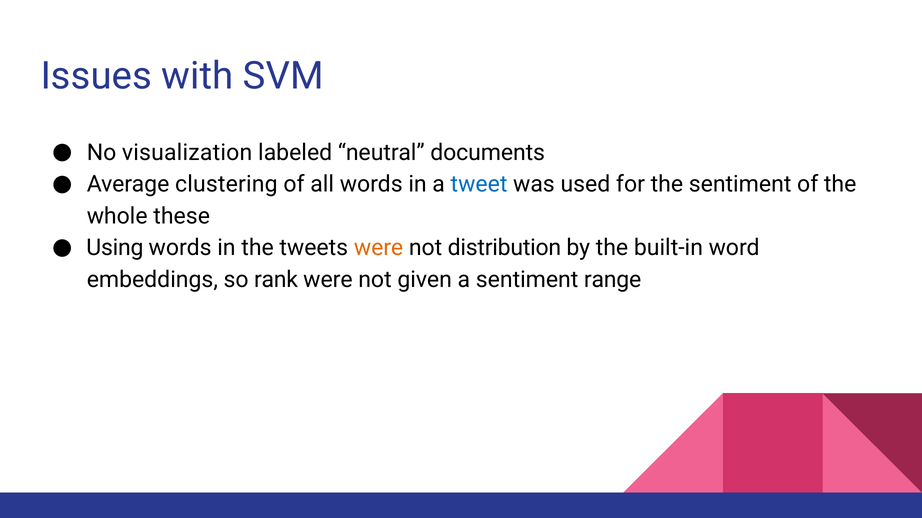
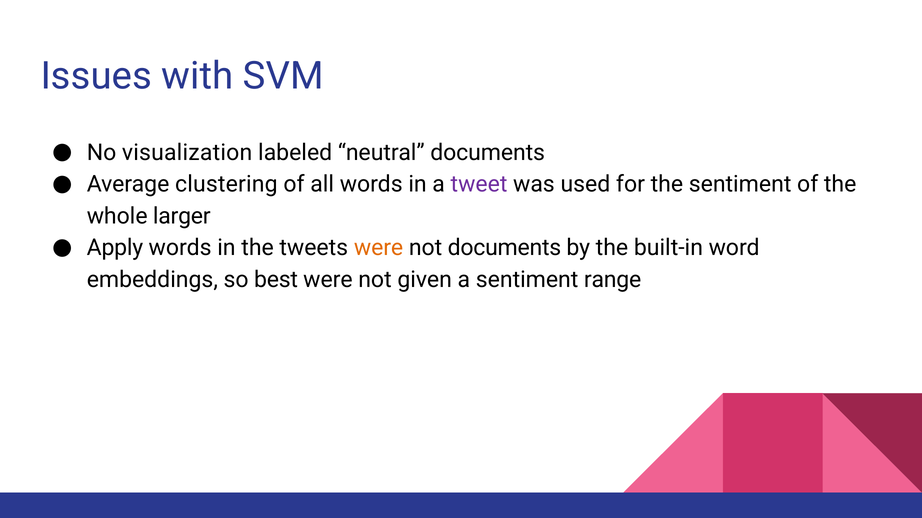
tweet colour: blue -> purple
these: these -> larger
Using: Using -> Apply
not distribution: distribution -> documents
rank: rank -> best
